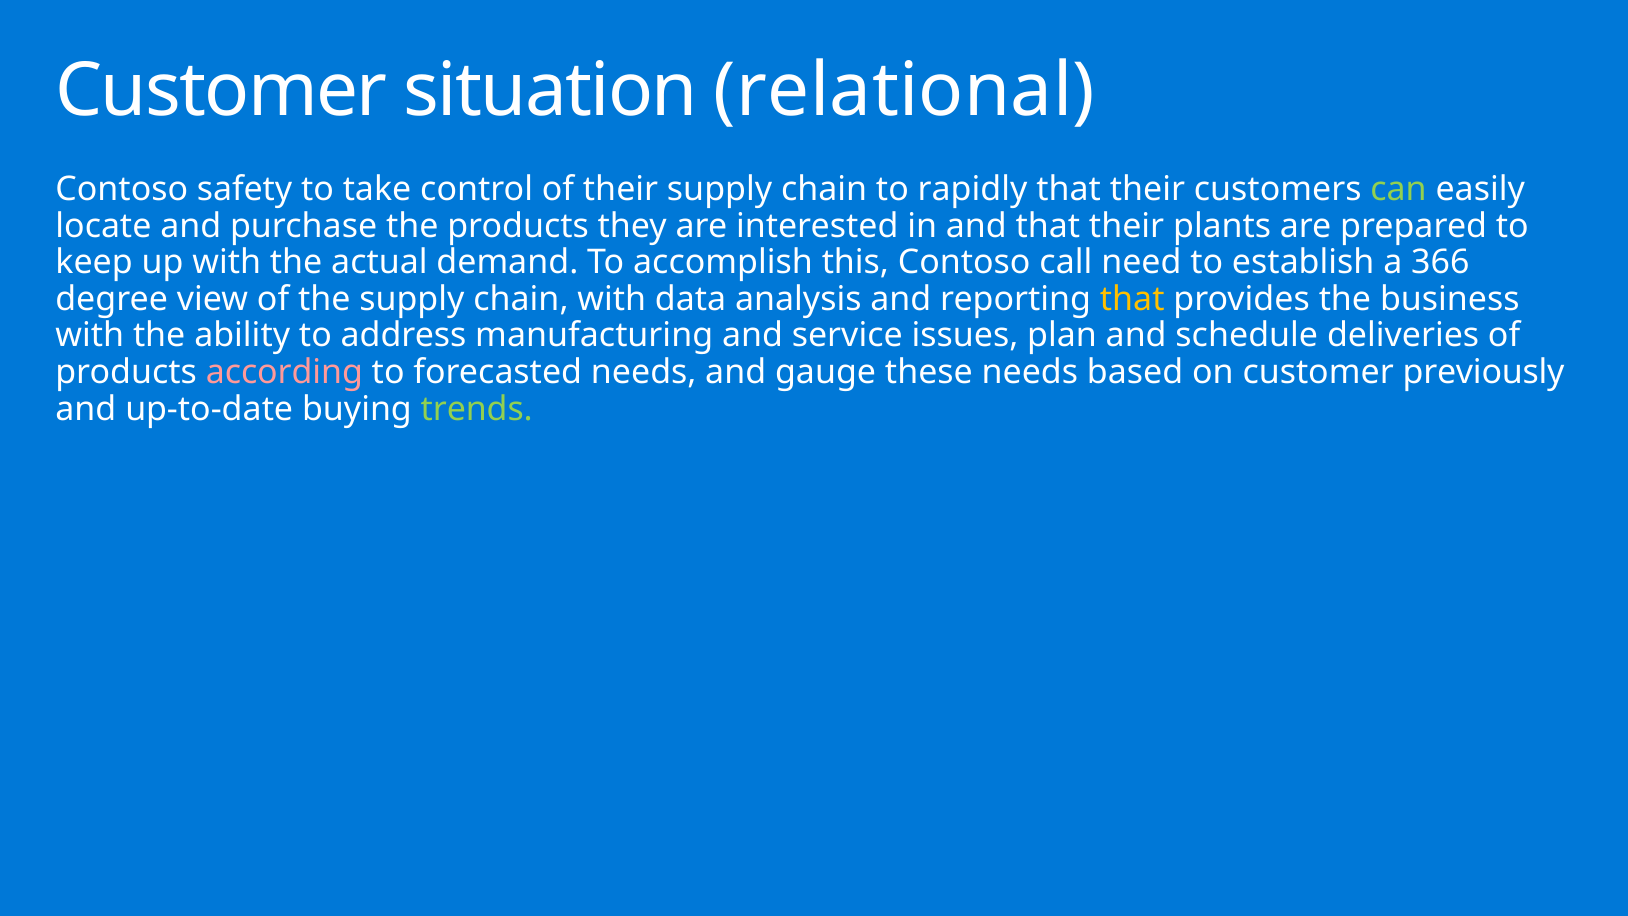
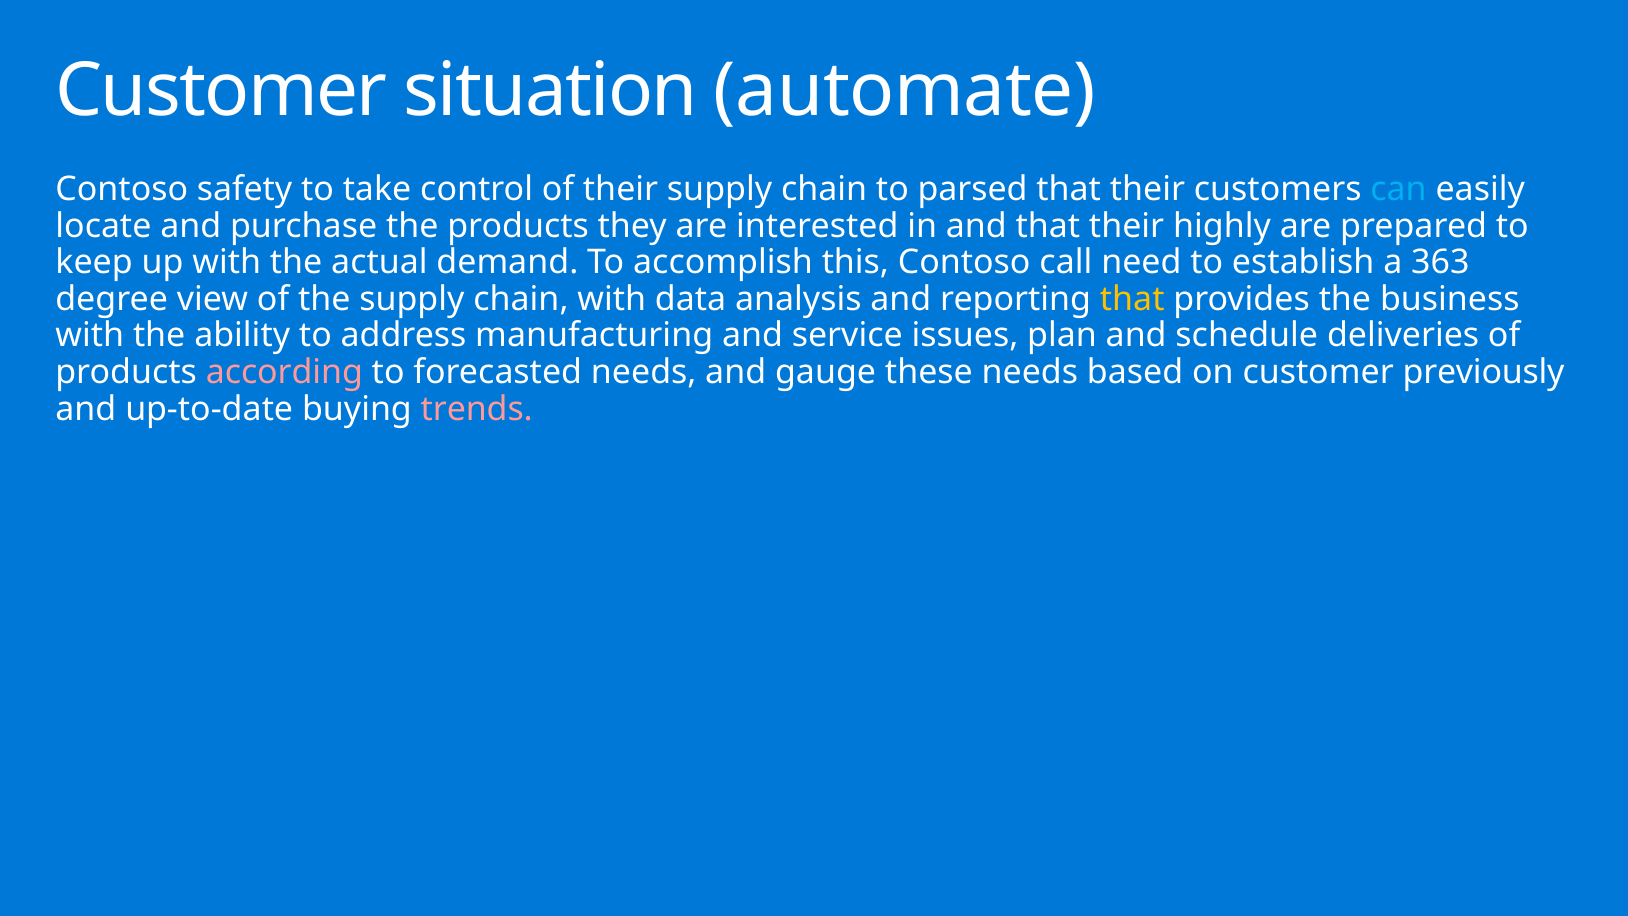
relational: relational -> automate
rapidly: rapidly -> parsed
can colour: light green -> light blue
plants: plants -> highly
366: 366 -> 363
trends colour: light green -> pink
